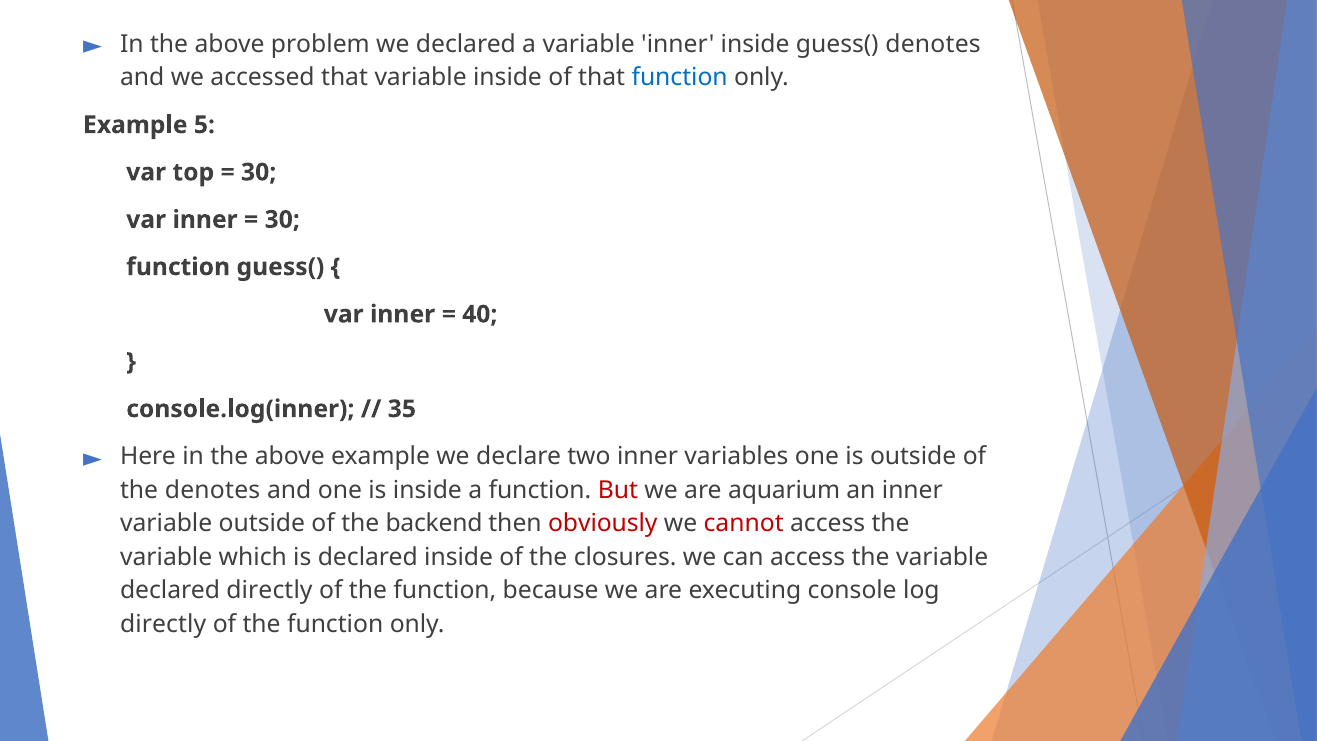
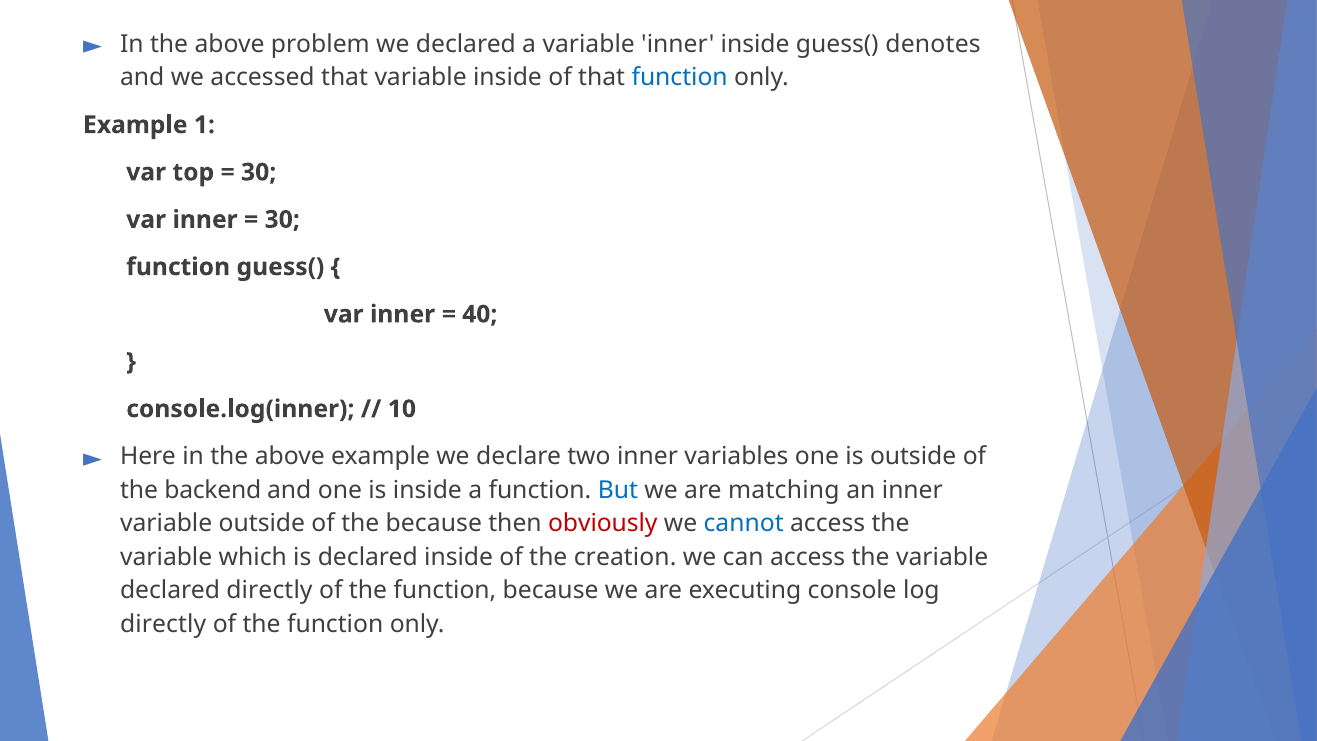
5: 5 -> 1
35: 35 -> 10
the denotes: denotes -> backend
But colour: red -> blue
aquarium: aquarium -> matching
the backend: backend -> because
cannot colour: red -> blue
closures: closures -> creation
